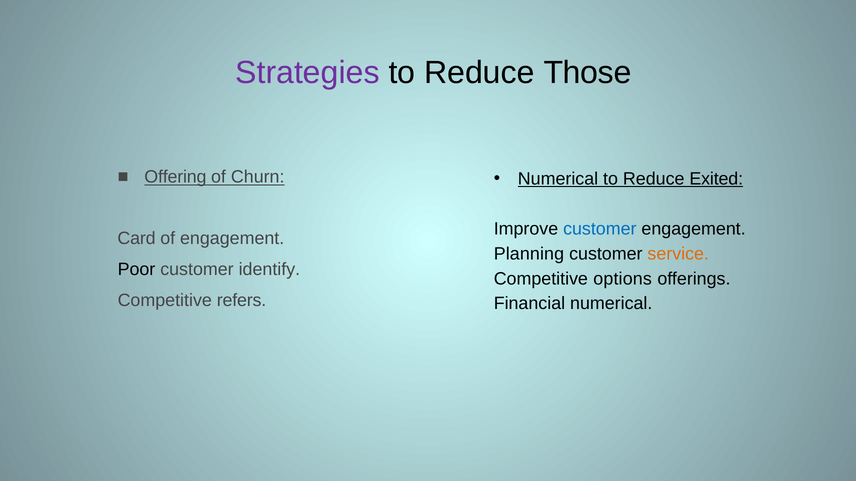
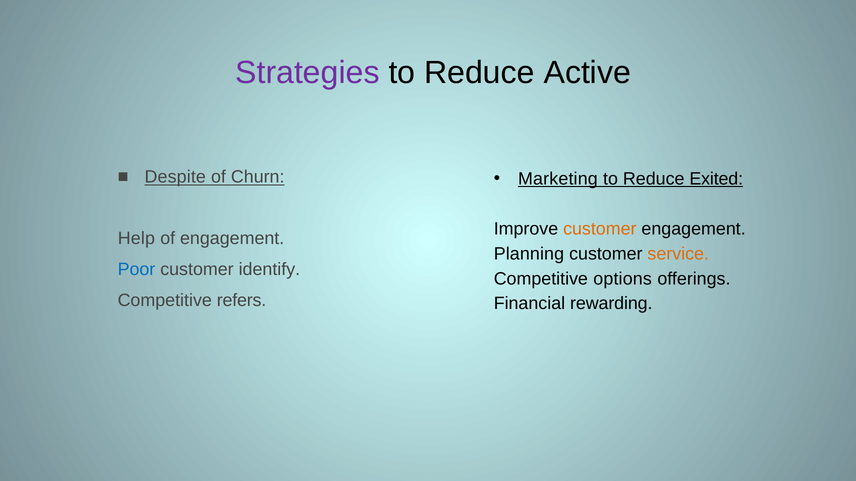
Those: Those -> Active
Offering: Offering -> Despite
Numerical at (558, 179): Numerical -> Marketing
customer at (600, 229) colour: blue -> orange
Card: Card -> Help
Poor colour: black -> blue
Financial numerical: numerical -> rewarding
